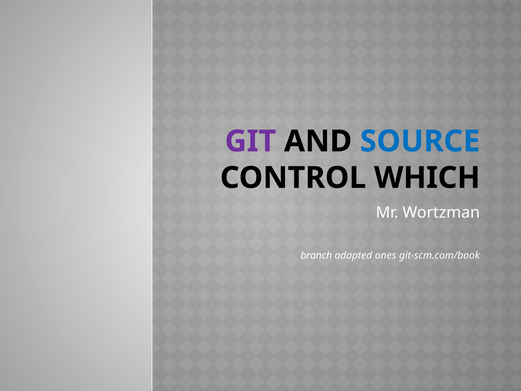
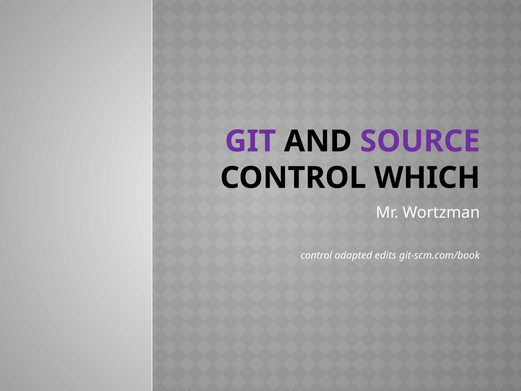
SOURCE colour: blue -> purple
branch at (316, 255): branch -> control
ones: ones -> edits
